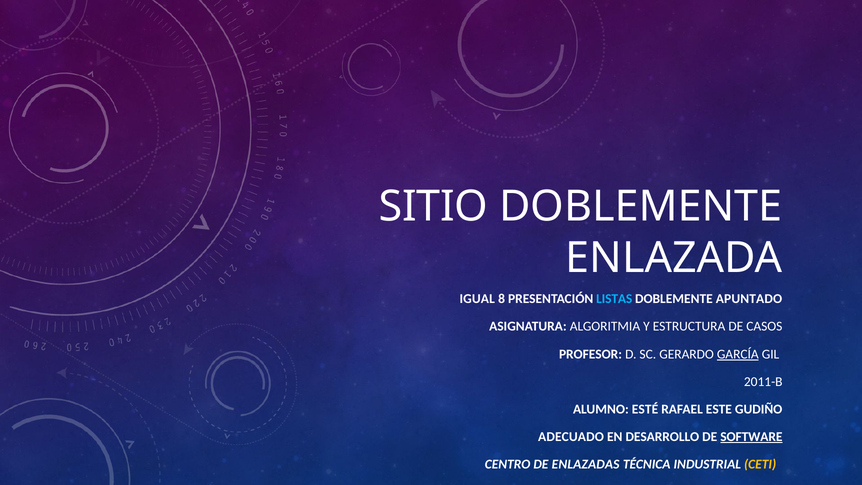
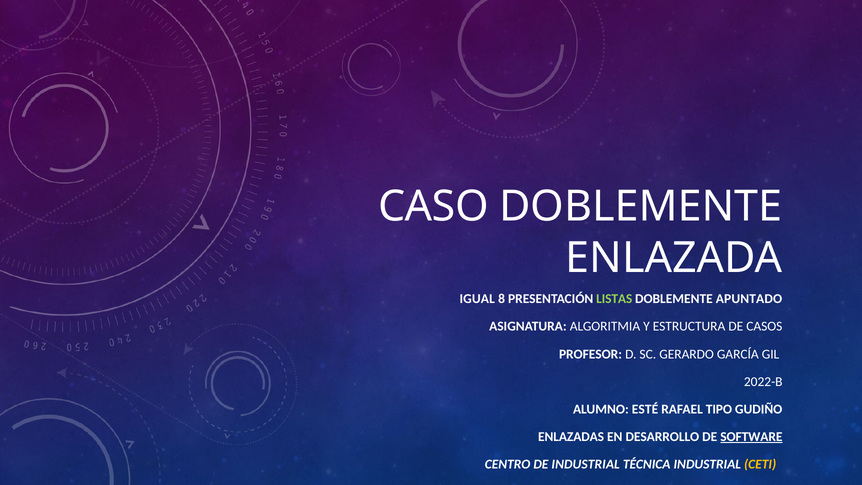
SITIO: SITIO -> CASO
LISTAS colour: light blue -> light green
GARCÍA underline: present -> none
2011-B: 2011-B -> 2022-B
ESTE: ESTE -> TIPO
ADECUADO: ADECUADO -> ENLAZADAS
DE ENLAZADAS: ENLAZADAS -> INDUSTRIAL
